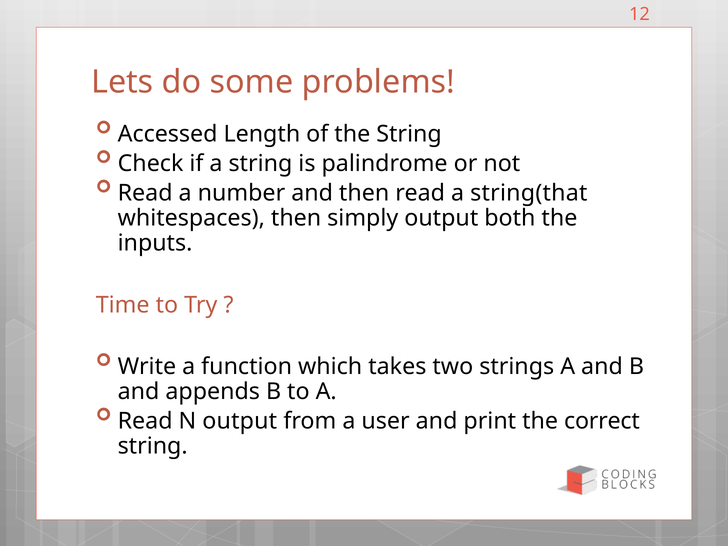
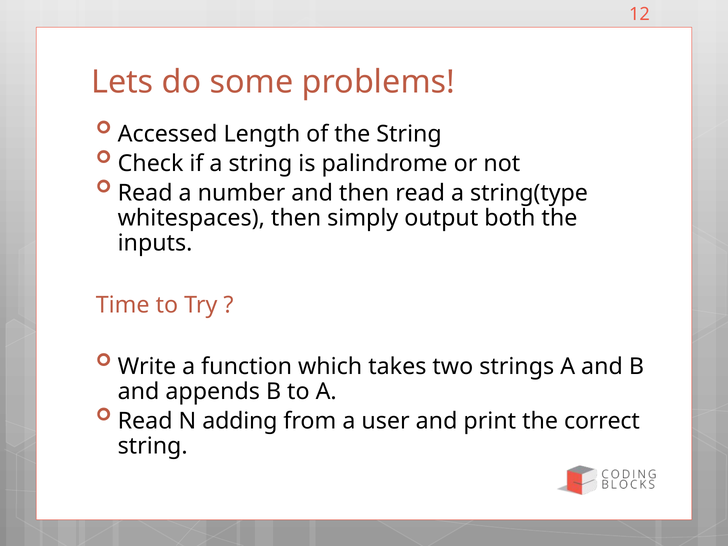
string(that: string(that -> string(type
N output: output -> adding
